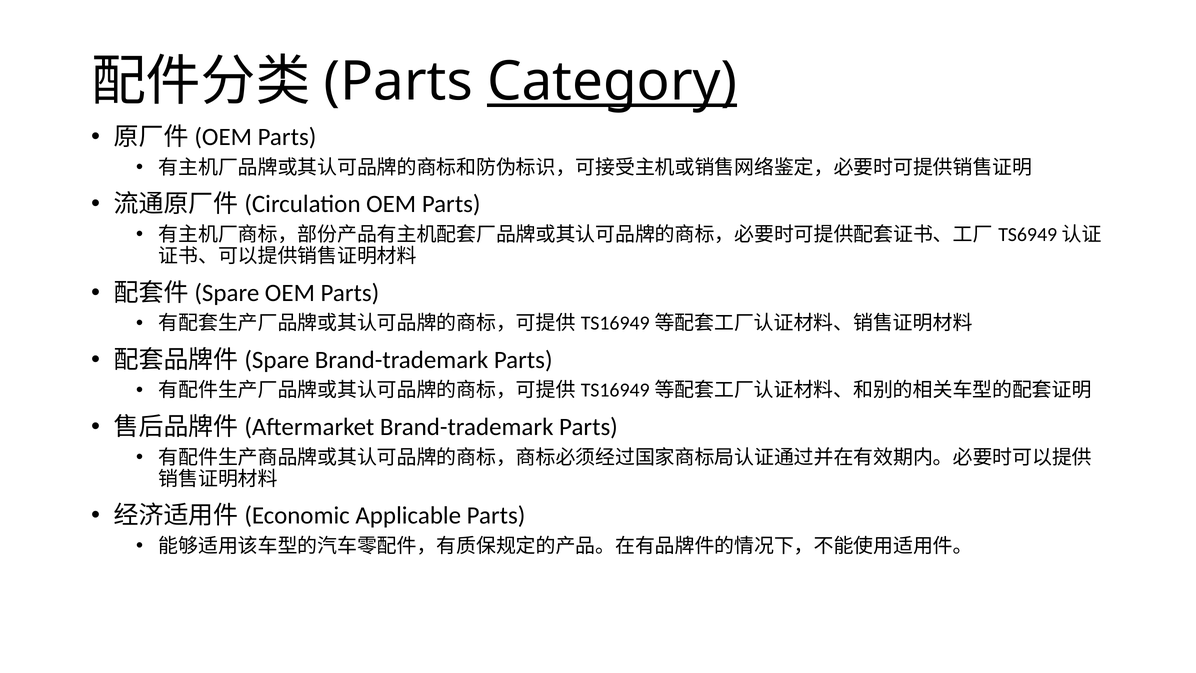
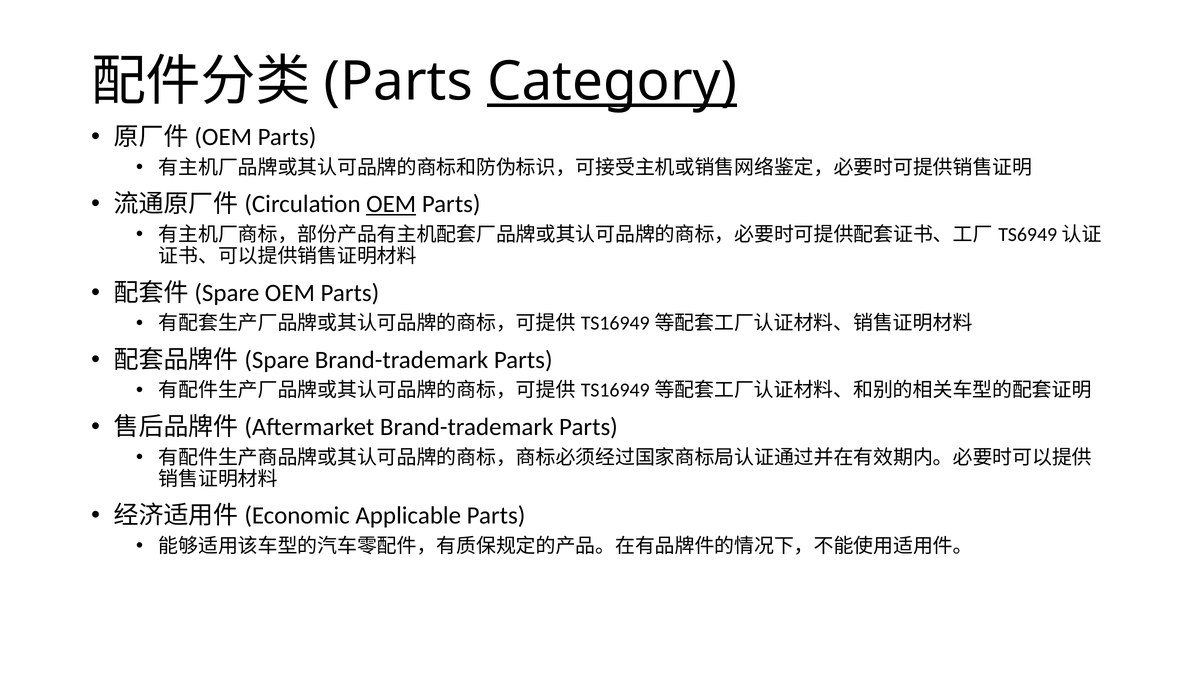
OEM at (391, 204) underline: none -> present
